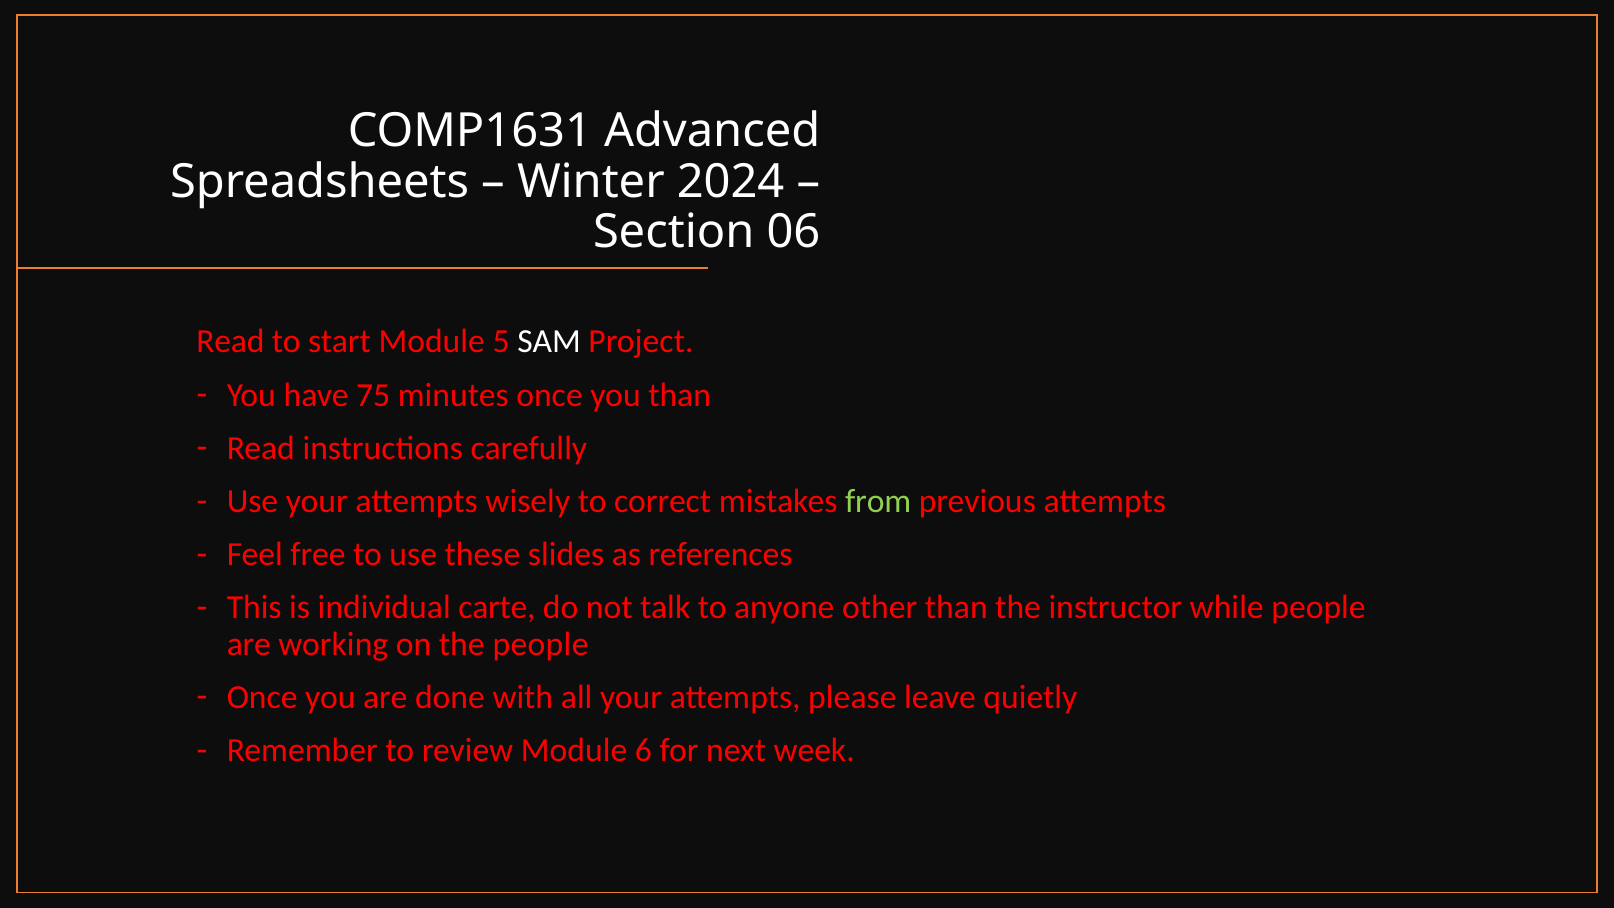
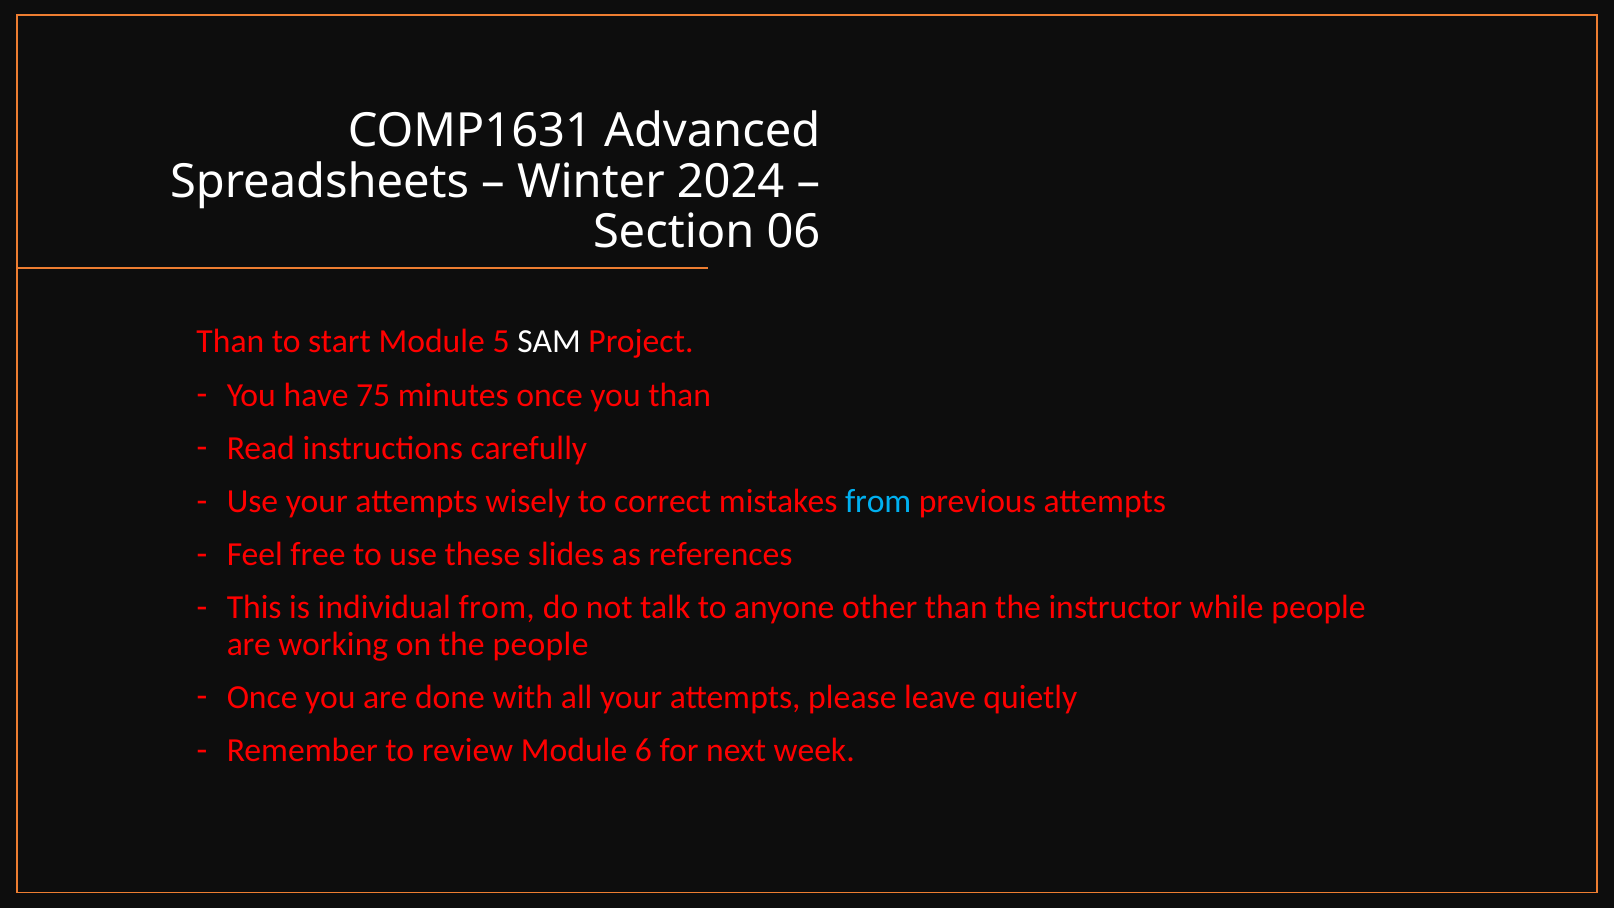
Read at (230, 342): Read -> Than
from at (878, 501) colour: light green -> light blue
individual carte: carte -> from
